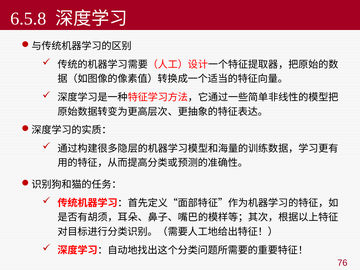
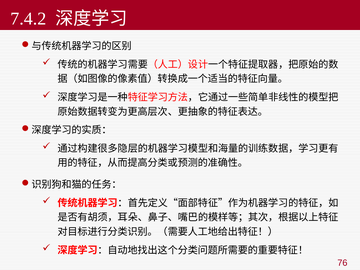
6.5.8: 6.5.8 -> 7.4.2
